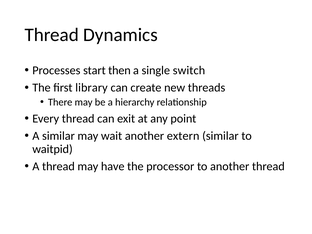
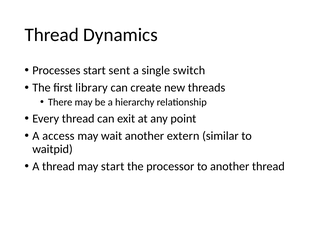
then: then -> sent
A similar: similar -> access
may have: have -> start
